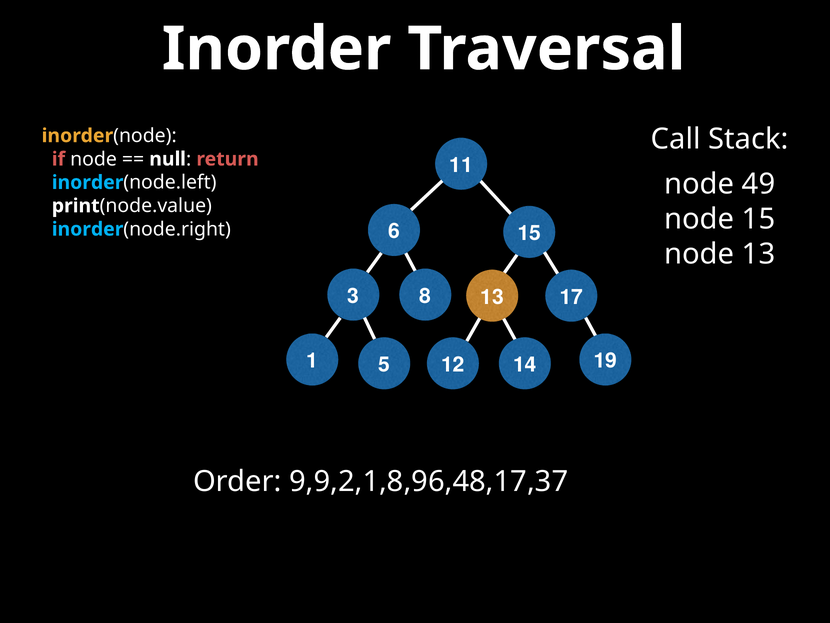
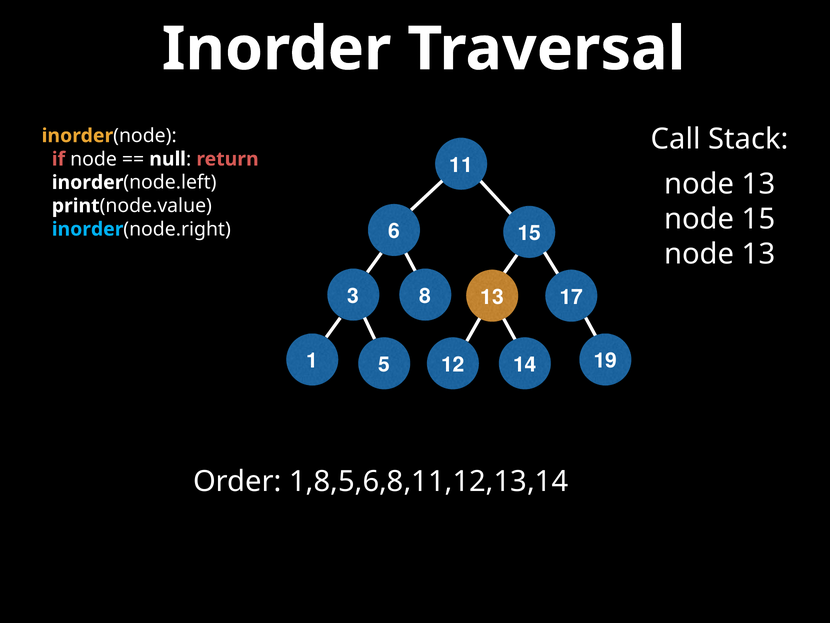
49 at (759, 184): 49 -> 13
inorder at (88, 182) colour: light blue -> white
9,9,2,1,8,96,48,17,37: 9,9,2,1,8,96,48,17,37 -> 1,8,5,6,8,11,12,13,14
